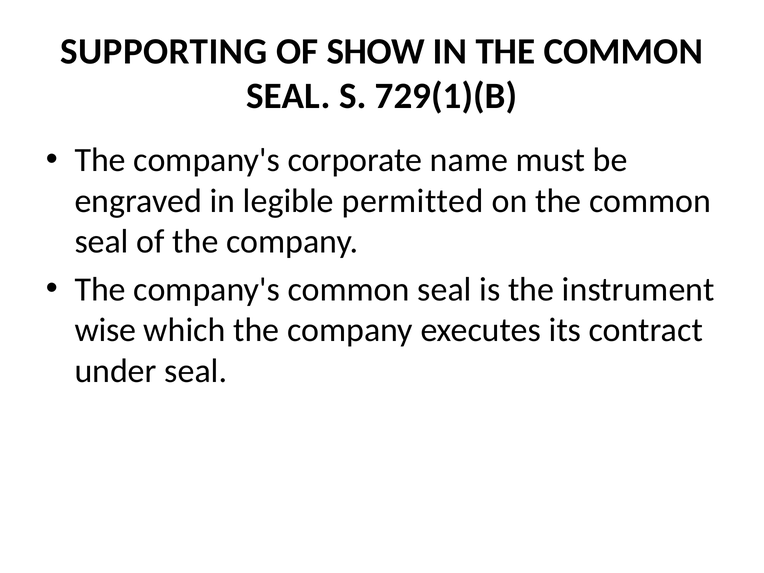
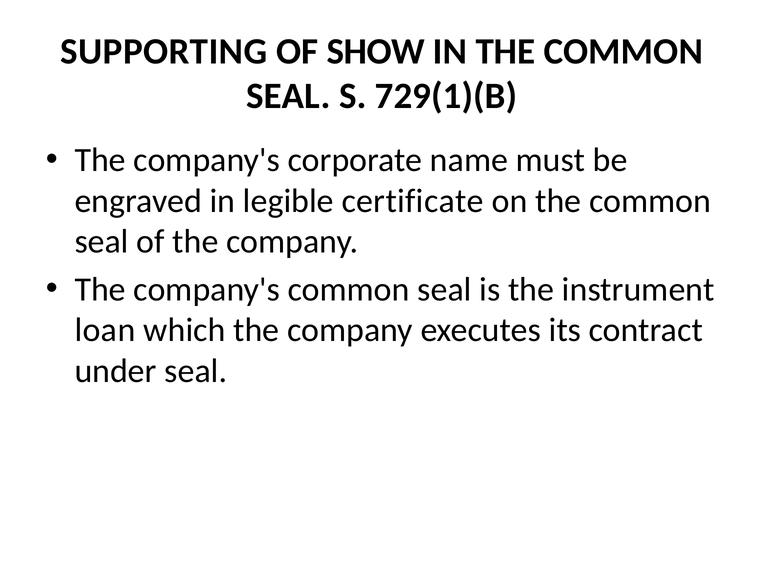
permitted: permitted -> certificate
wise: wise -> loan
